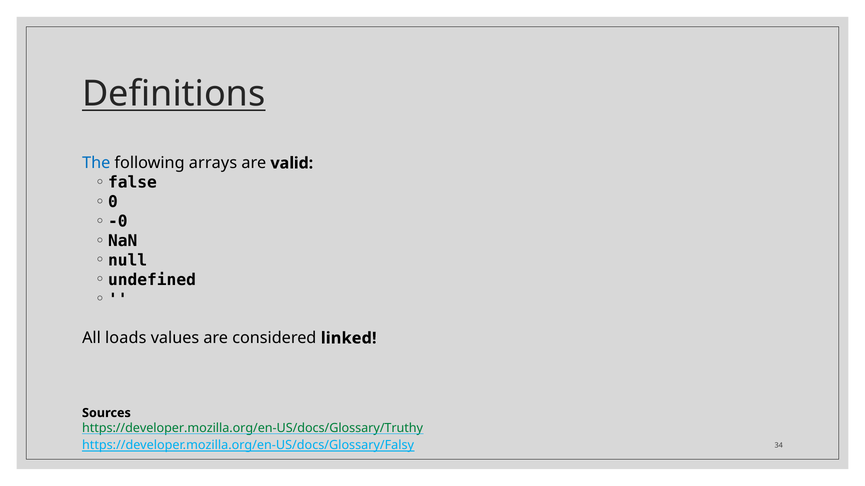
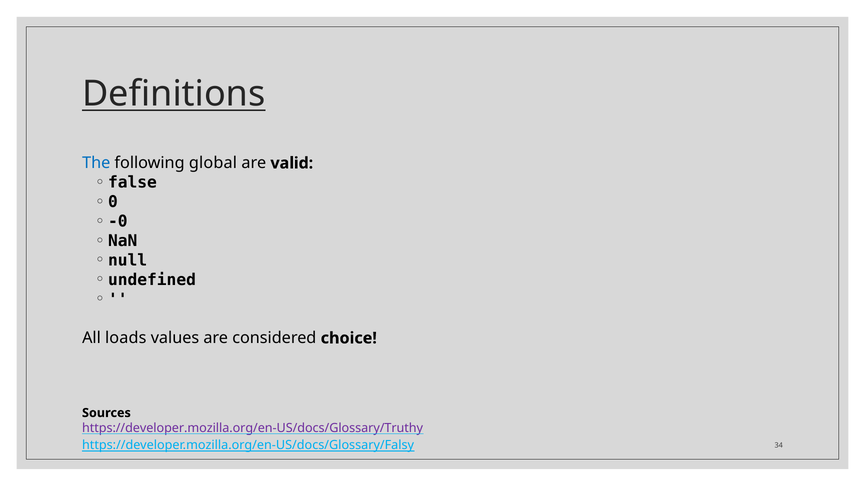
arrays: arrays -> global
linked: linked -> choice
https://developer.mozilla.org/en-US/docs/Glossary/Truthy colour: green -> purple
